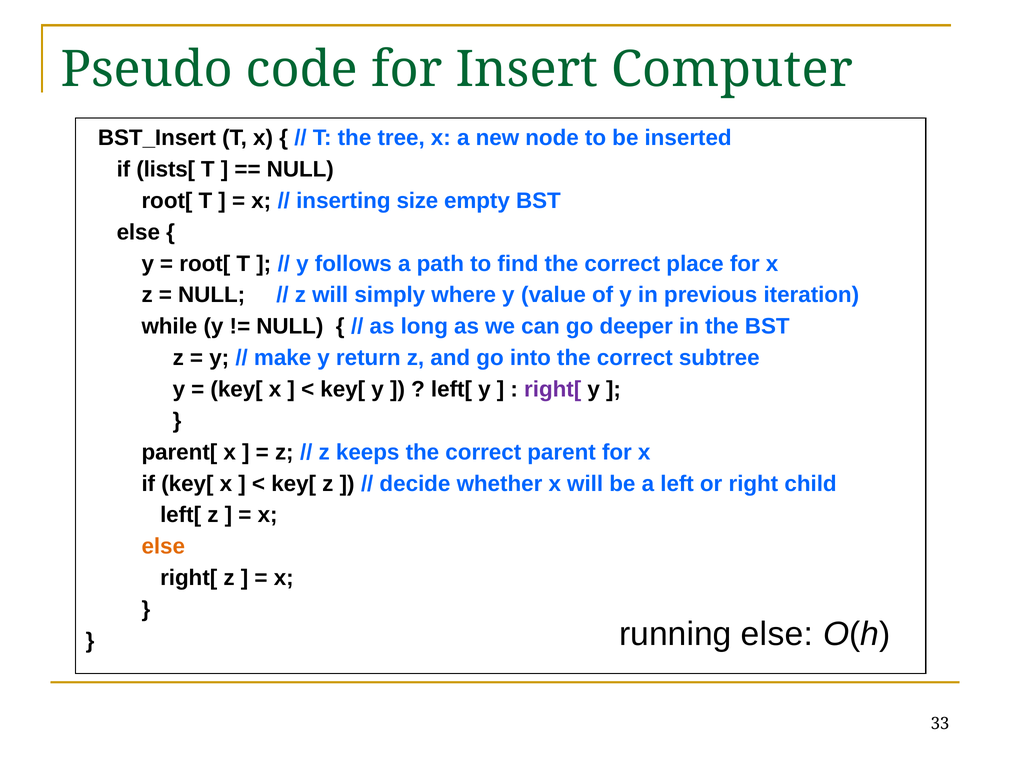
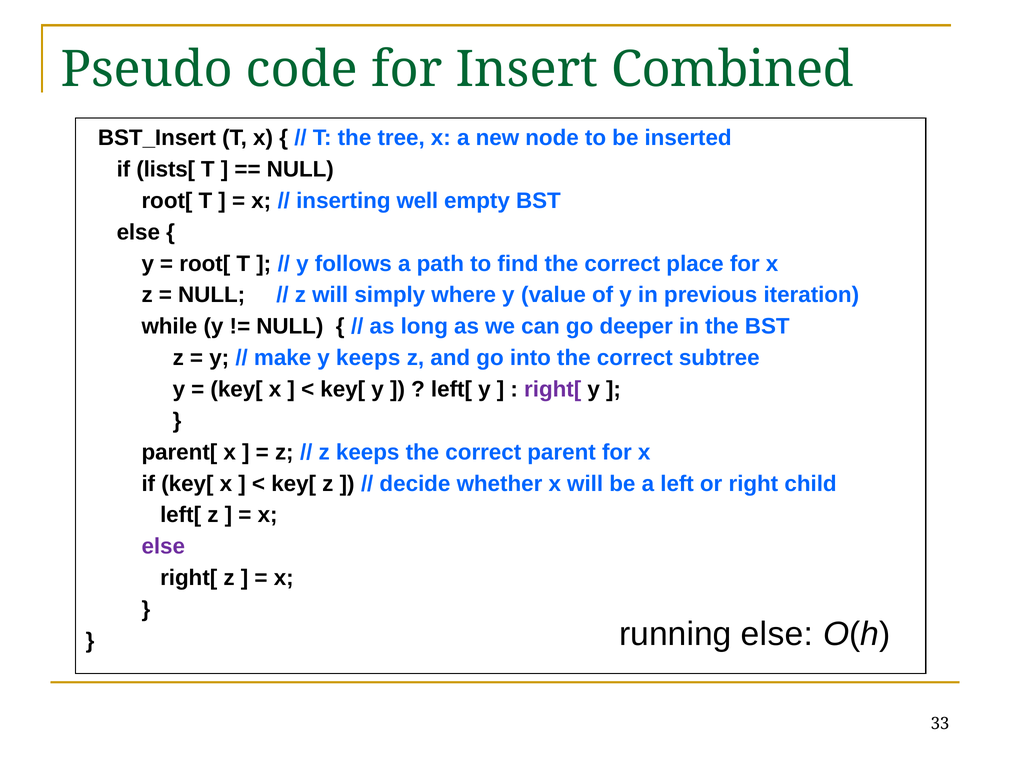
Computer: Computer -> Combined
size: size -> well
y return: return -> keeps
else at (163, 546) colour: orange -> purple
